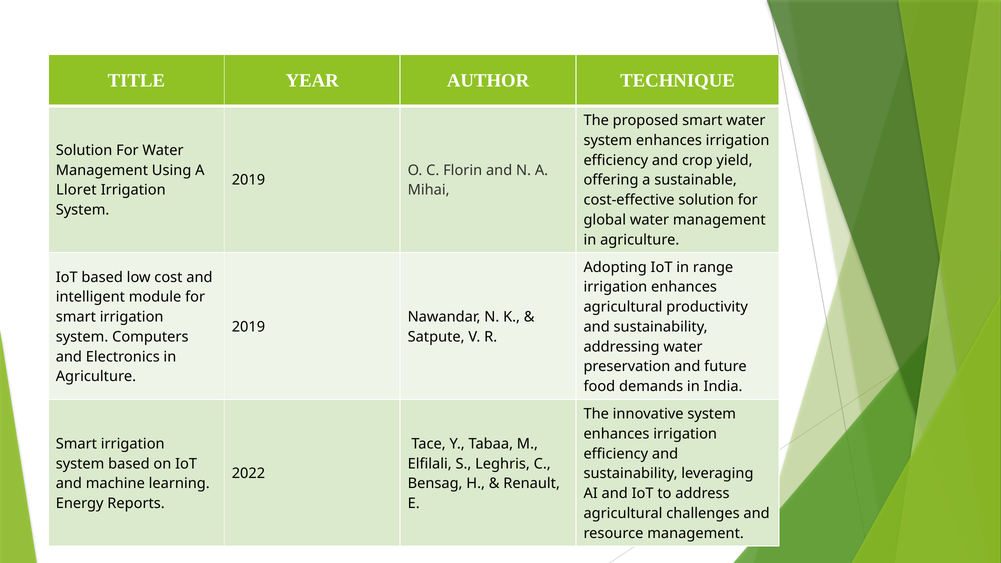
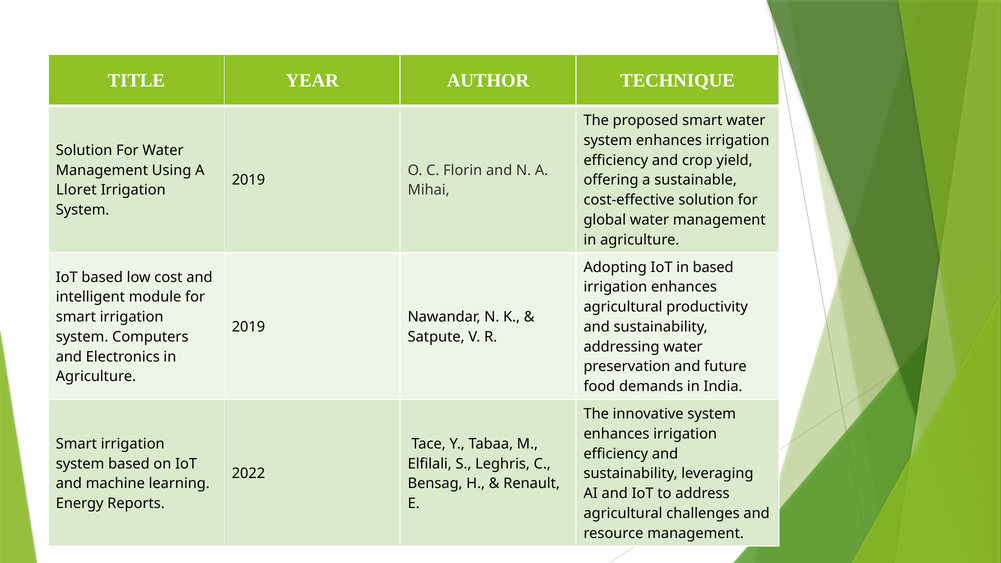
in range: range -> based
